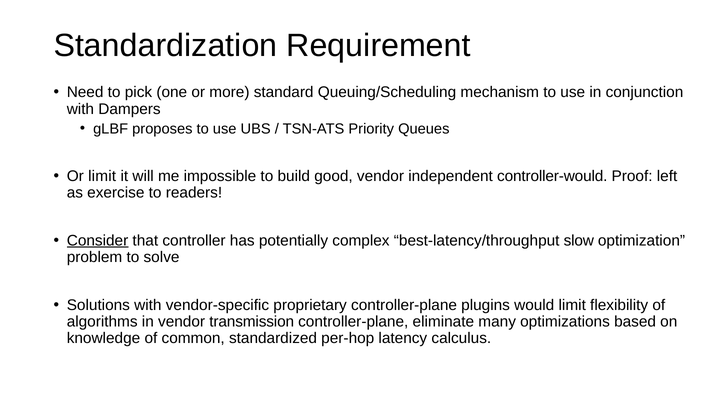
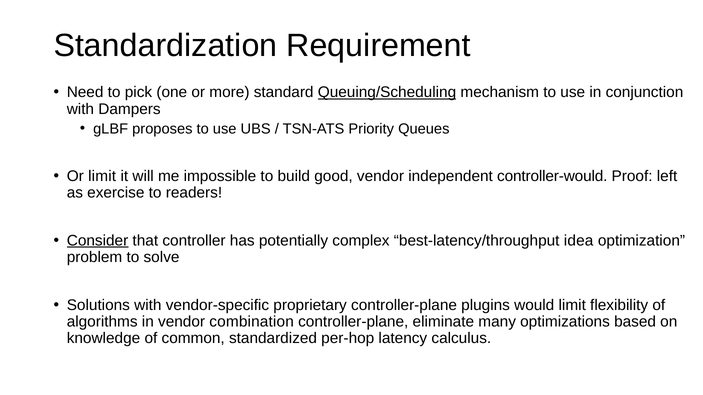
Queuing/Scheduling underline: none -> present
slow: slow -> idea
transmission: transmission -> combination
